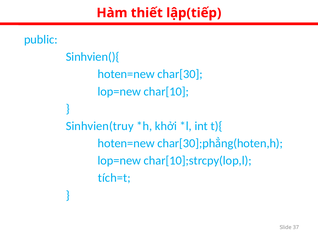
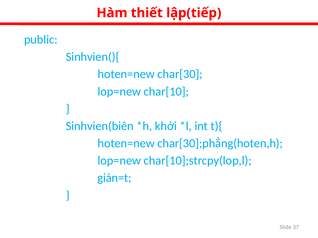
Sinhvien(truy: Sinhvien(truy -> Sinhvien(biên
tích=t: tích=t -> giản=t
